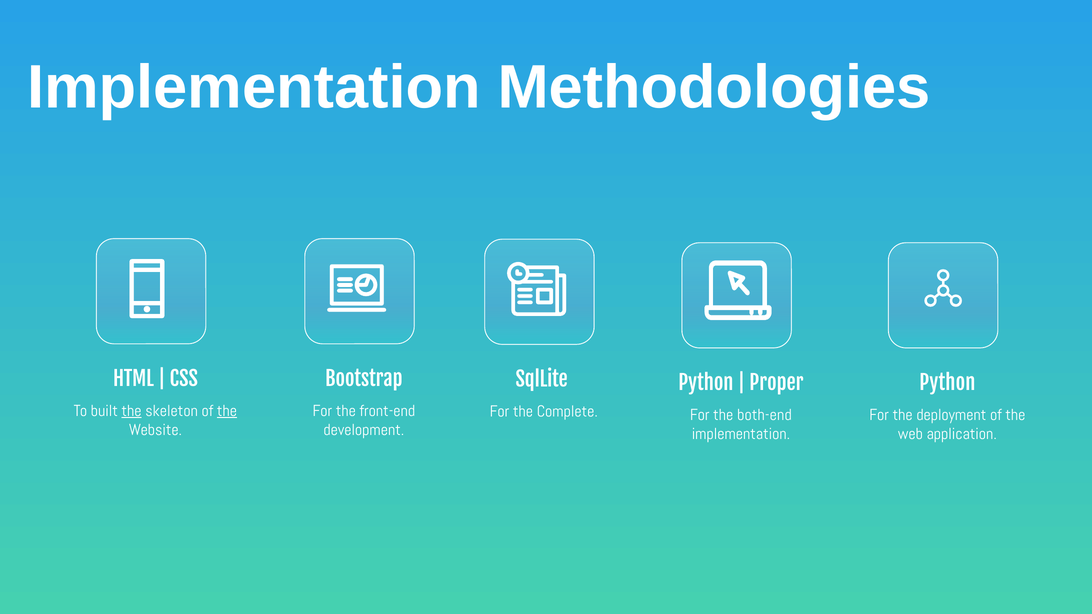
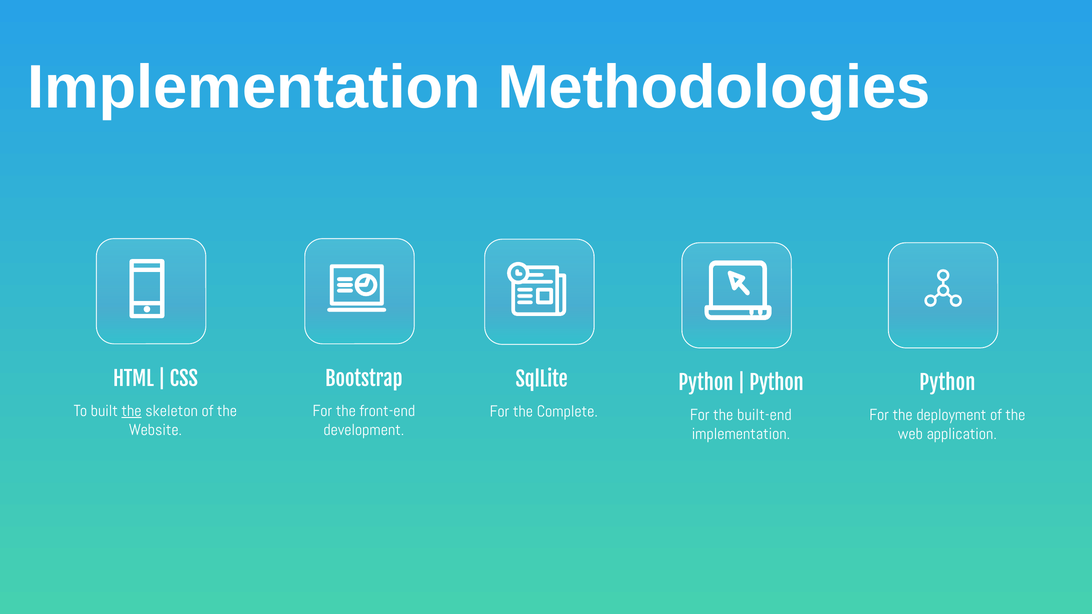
Proper at (776, 384): Proper -> Python
the at (227, 411) underline: present -> none
both-end: both-end -> built-end
